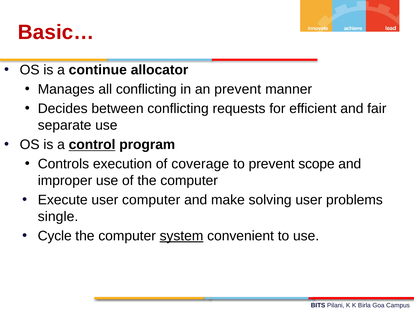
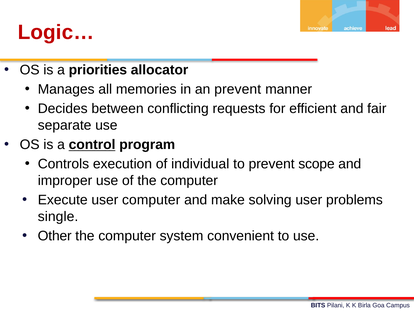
Basic…: Basic… -> Logic…
continue: continue -> priorities
all conflicting: conflicting -> memories
coverage: coverage -> individual
Cycle: Cycle -> Other
system underline: present -> none
